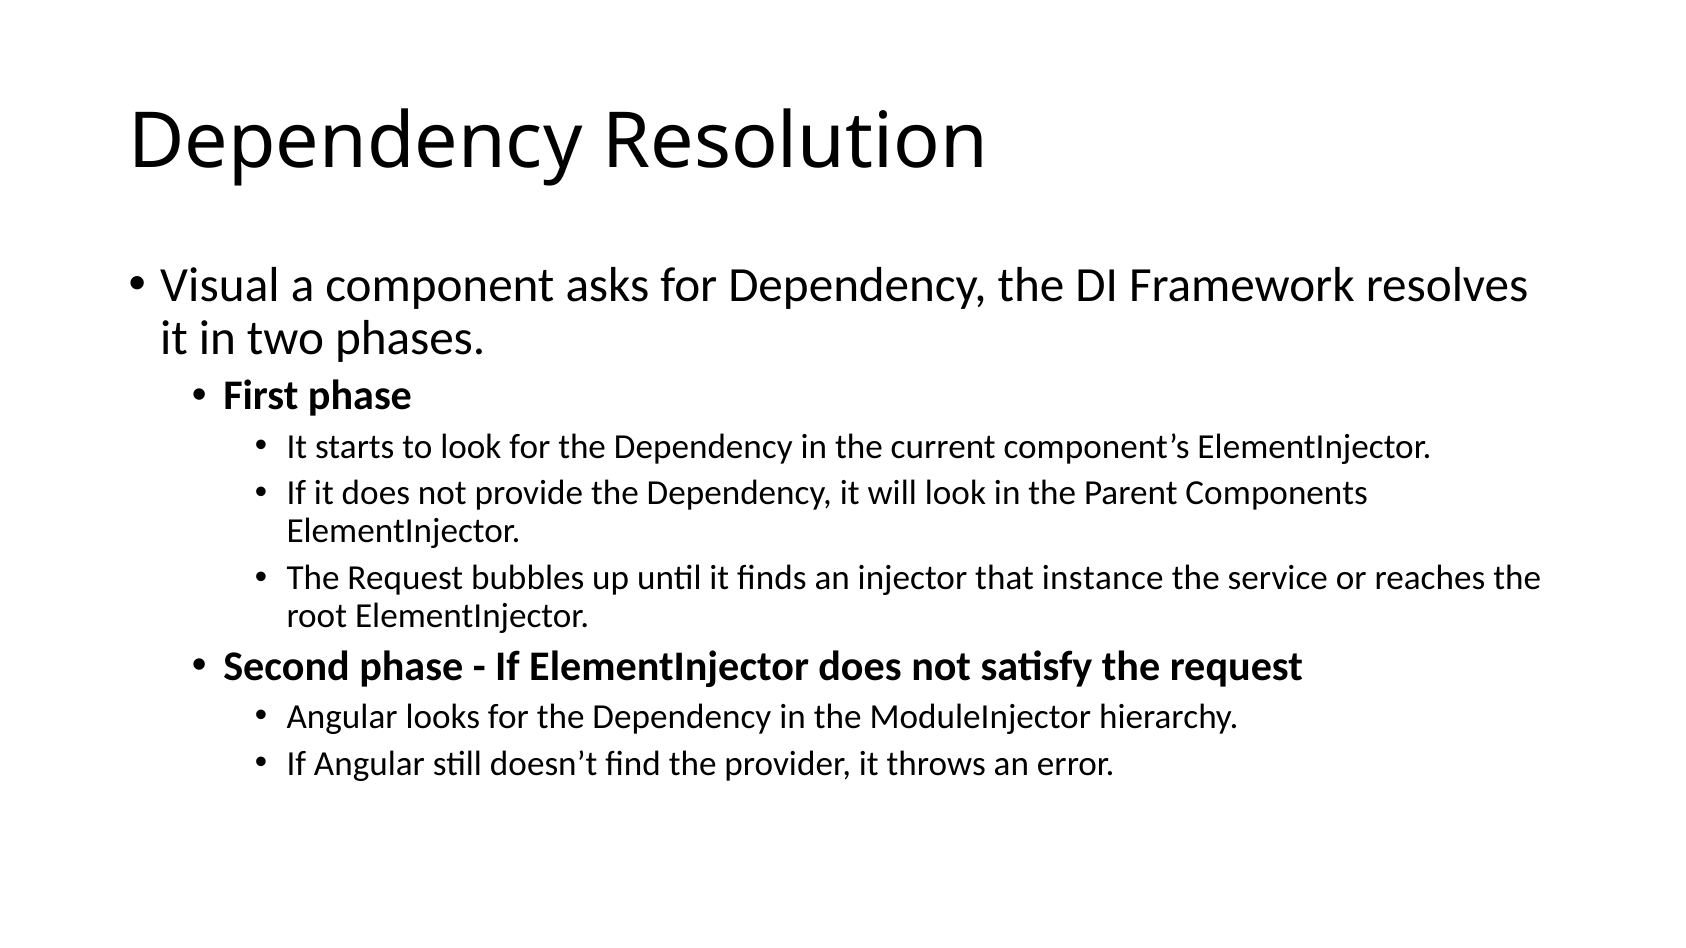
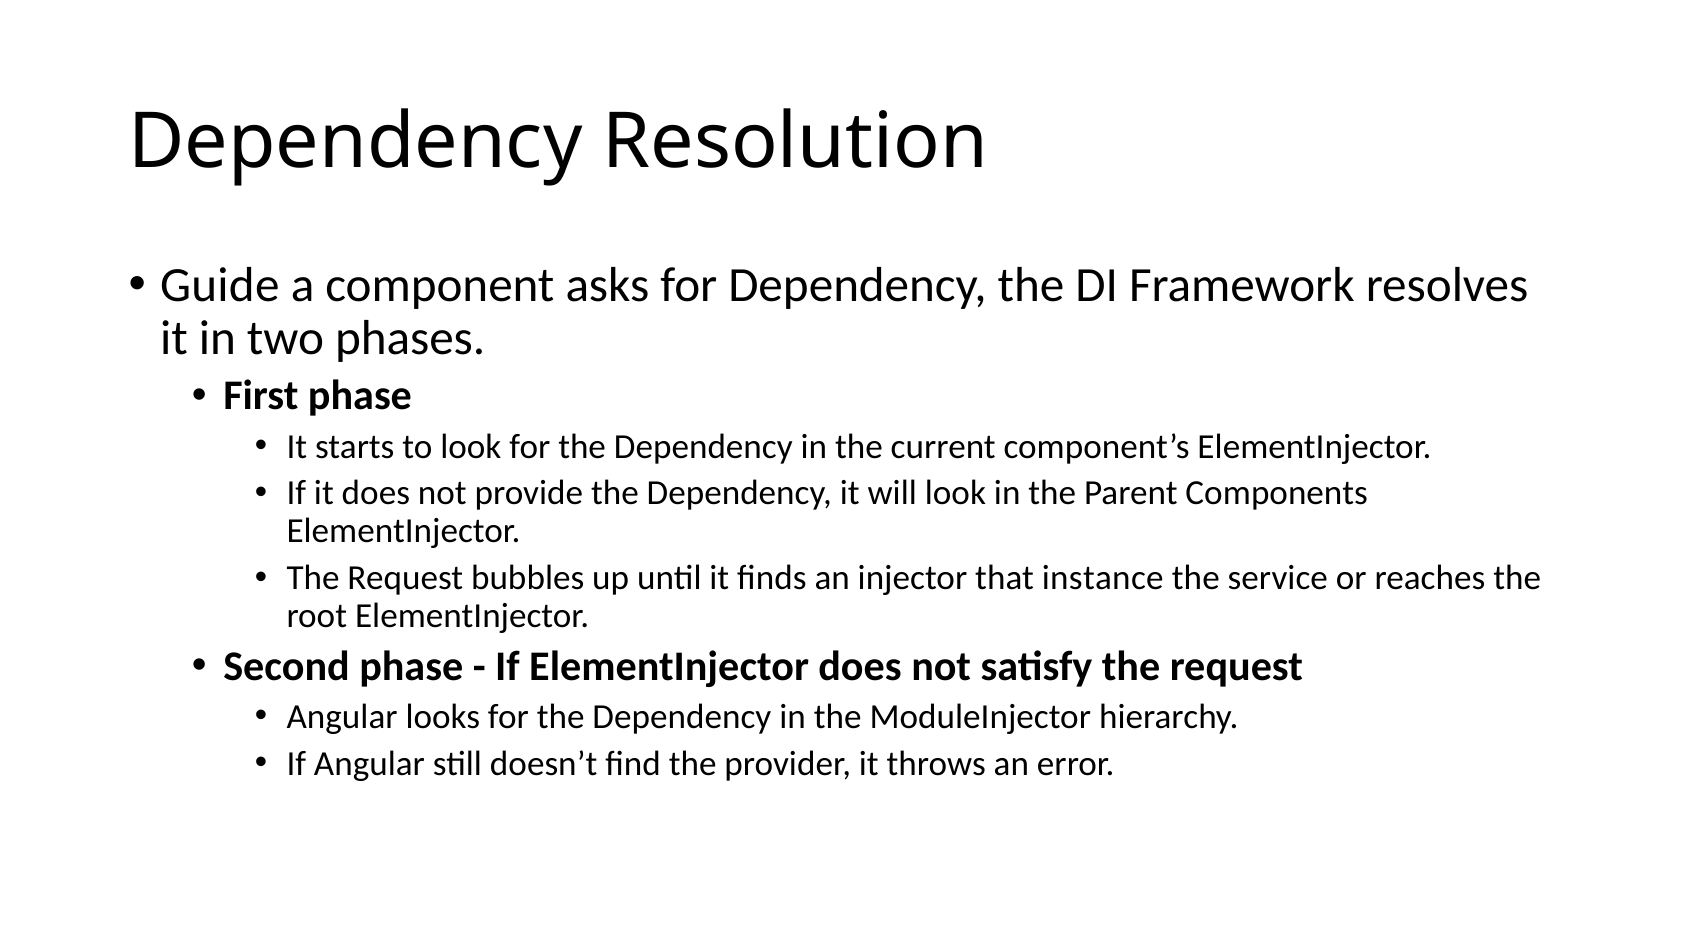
Visual: Visual -> Guide
